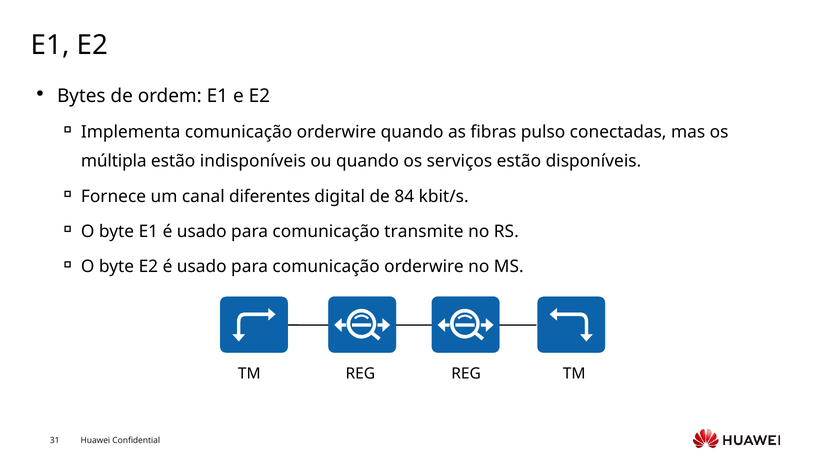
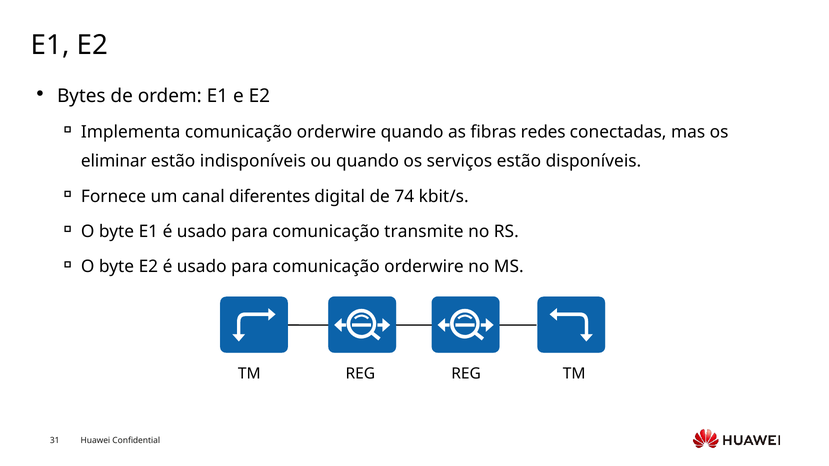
pulso: pulso -> redes
múltipla: múltipla -> eliminar
84: 84 -> 74
